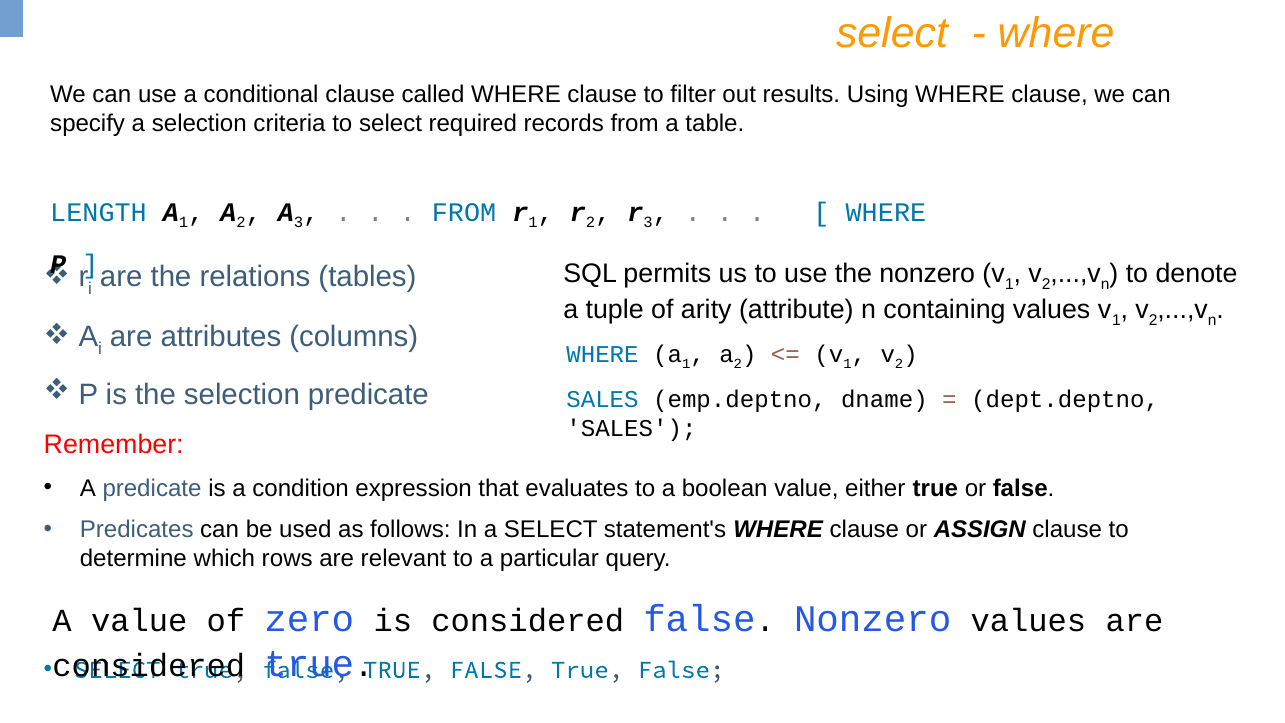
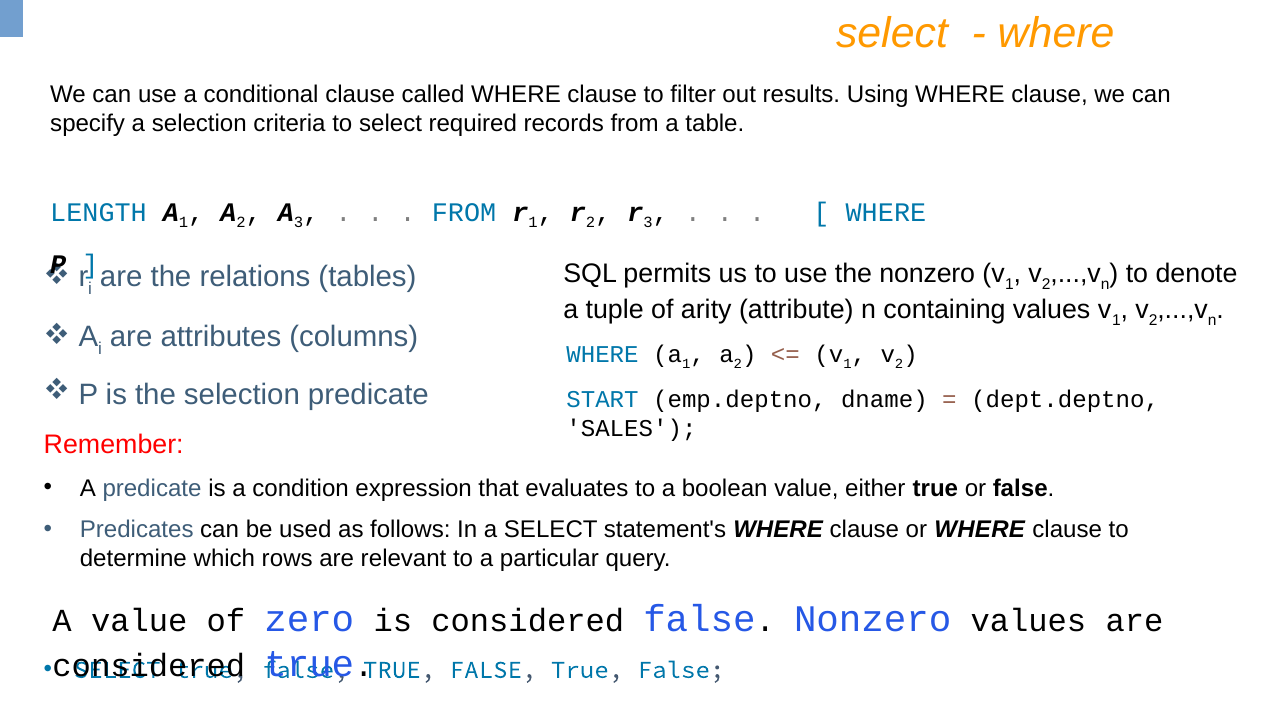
SALES at (603, 400): SALES -> START
or ASSIGN: ASSIGN -> WHERE
